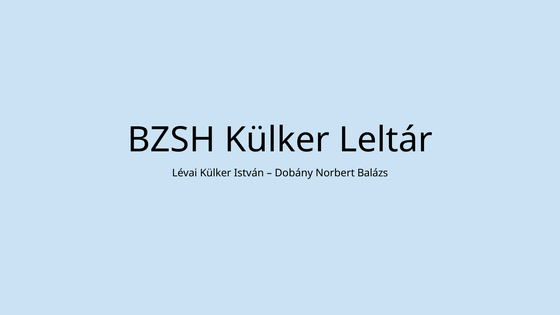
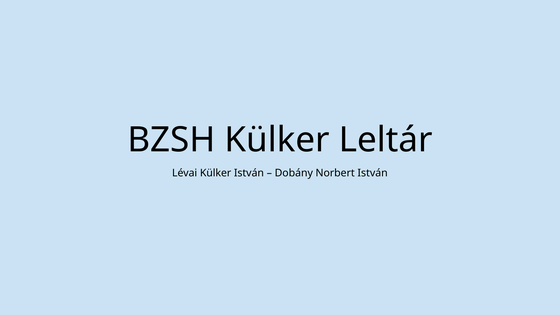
Norbert Balázs: Balázs -> István
